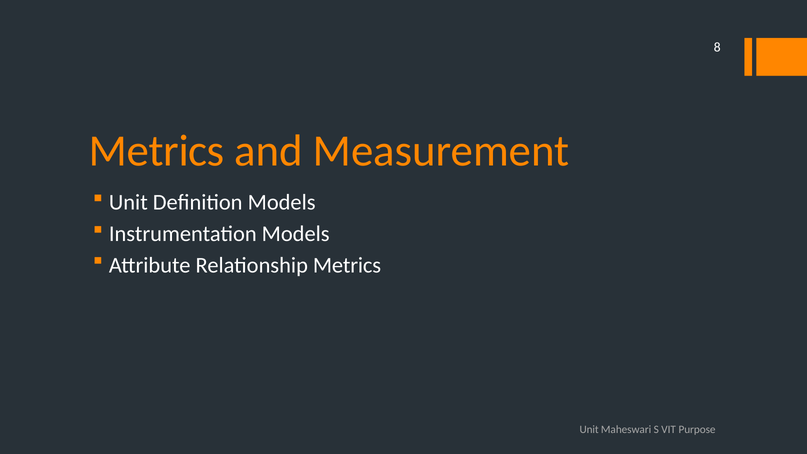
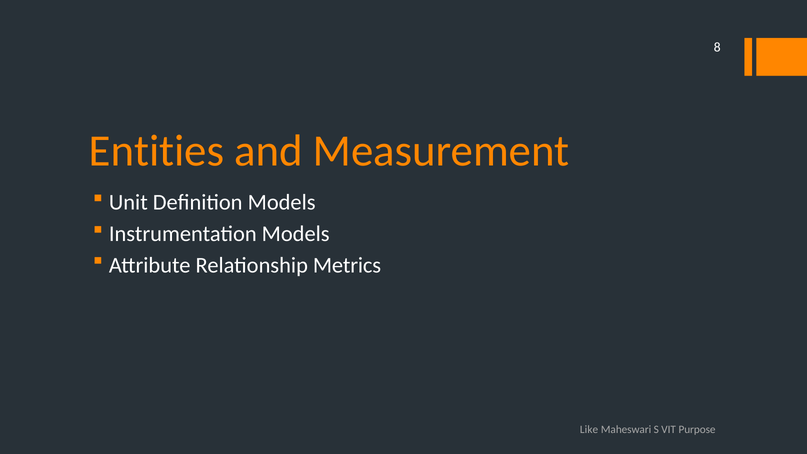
Metrics at (157, 151): Metrics -> Entities
Unit at (589, 430): Unit -> Like
